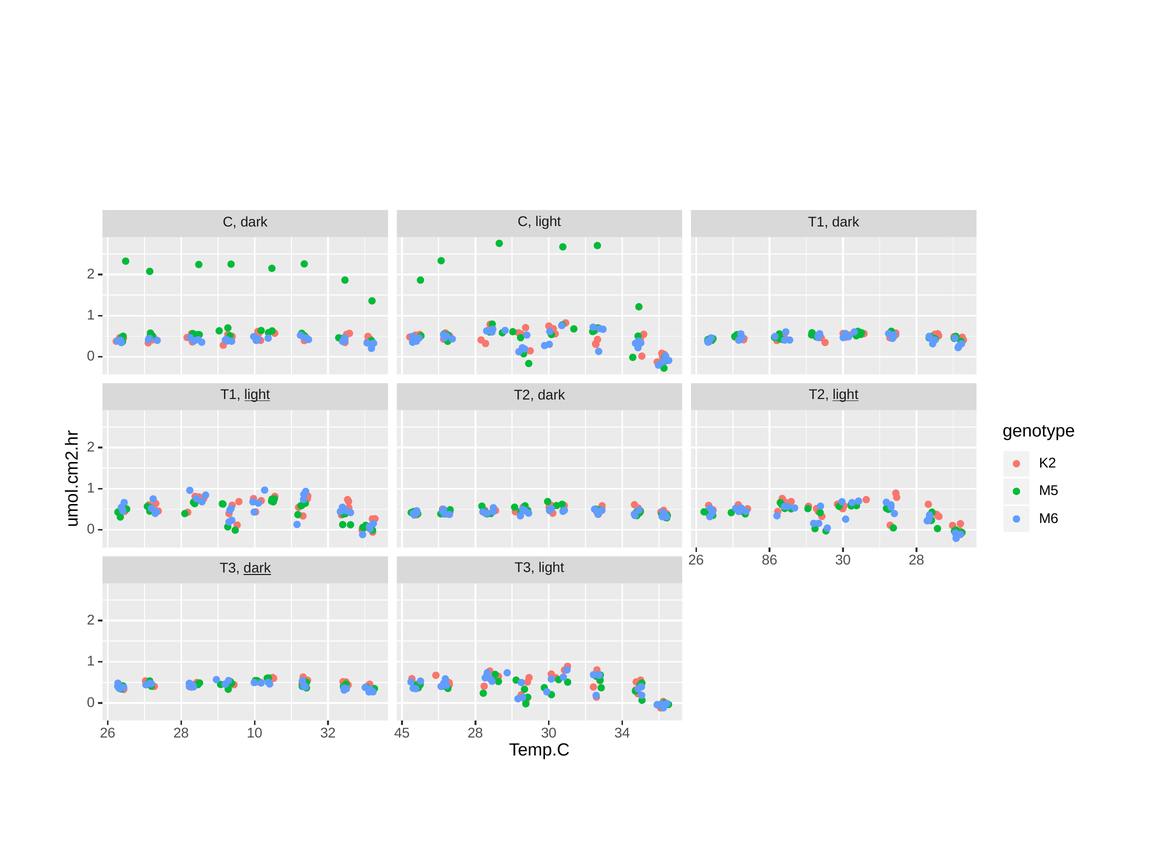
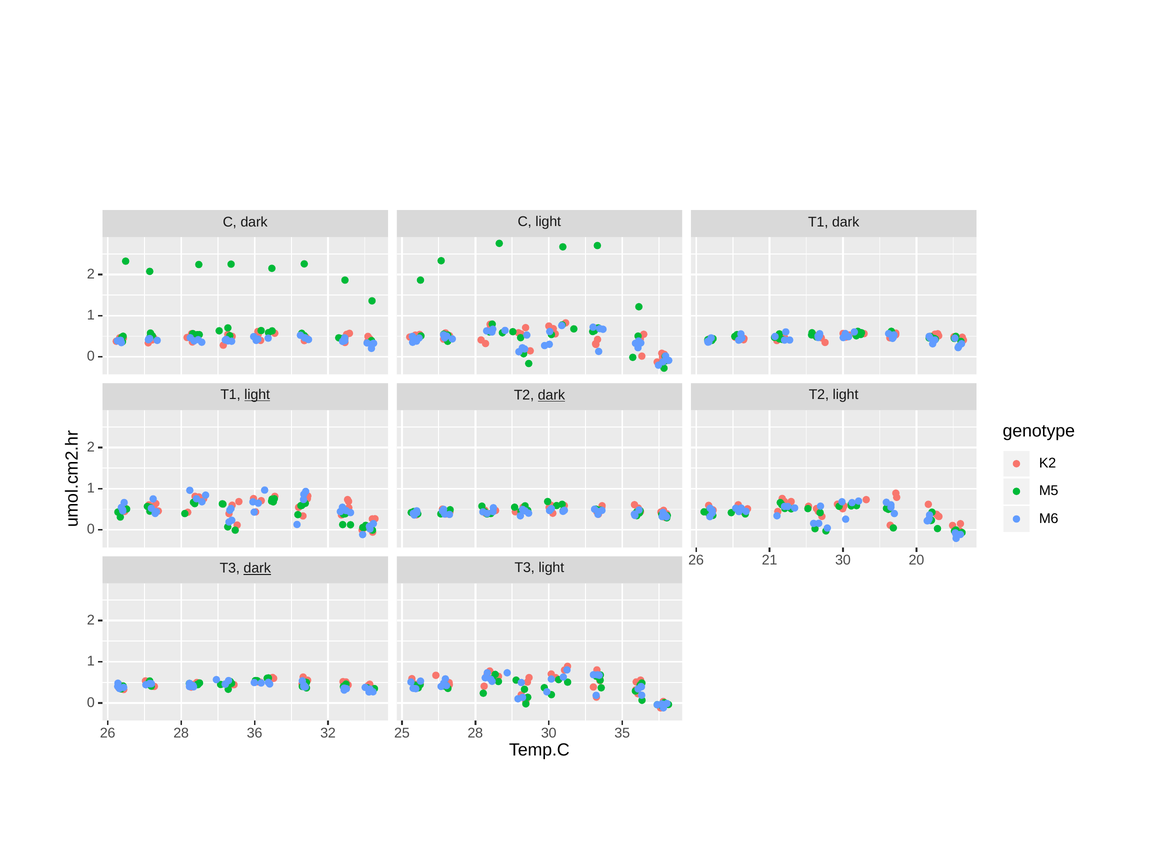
dark at (551, 395) underline: none -> present
light at (846, 395) underline: present -> none
86: 86 -> 21
30 28: 28 -> 20
10: 10 -> 36
45: 45 -> 25
34: 34 -> 35
